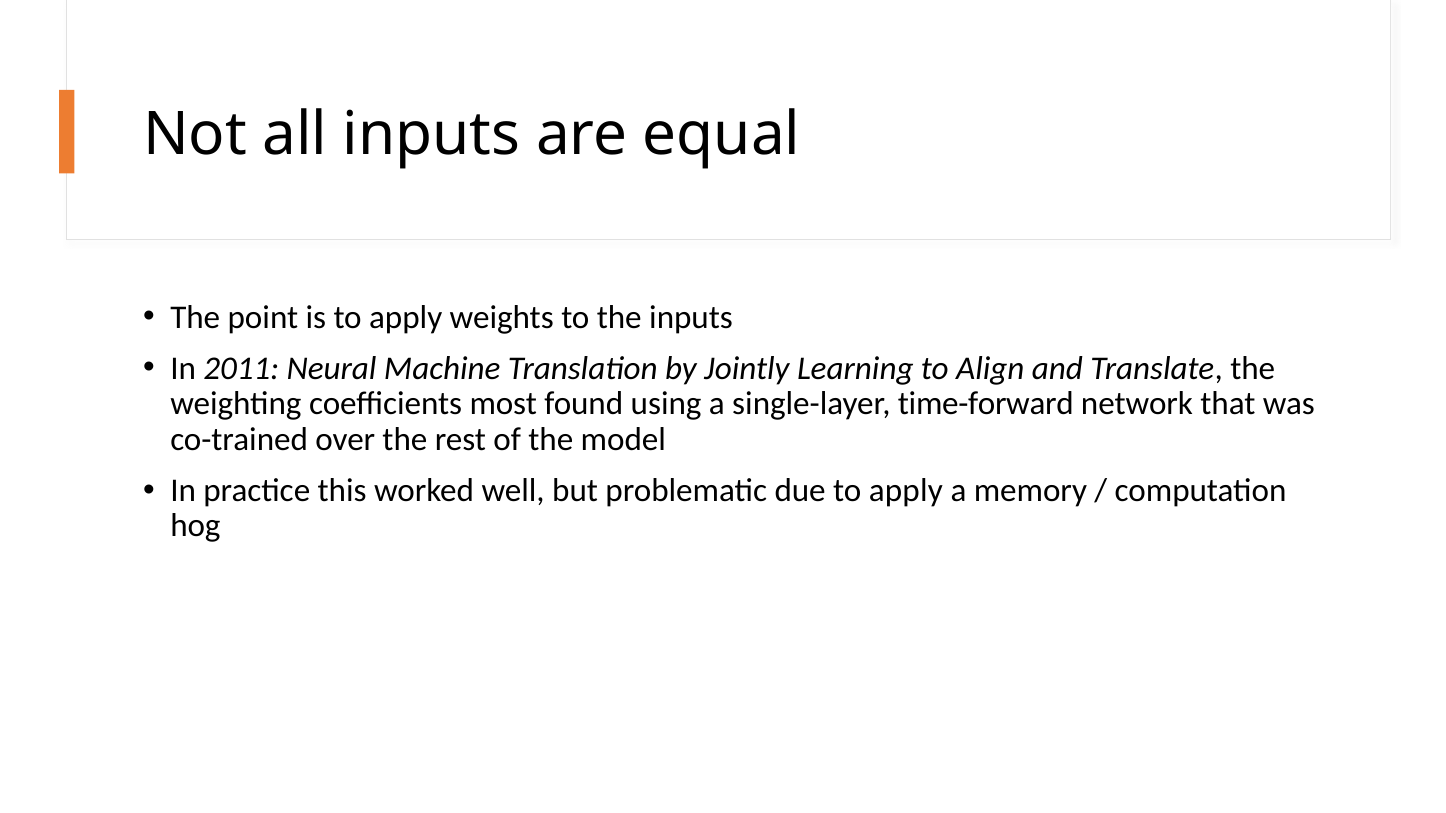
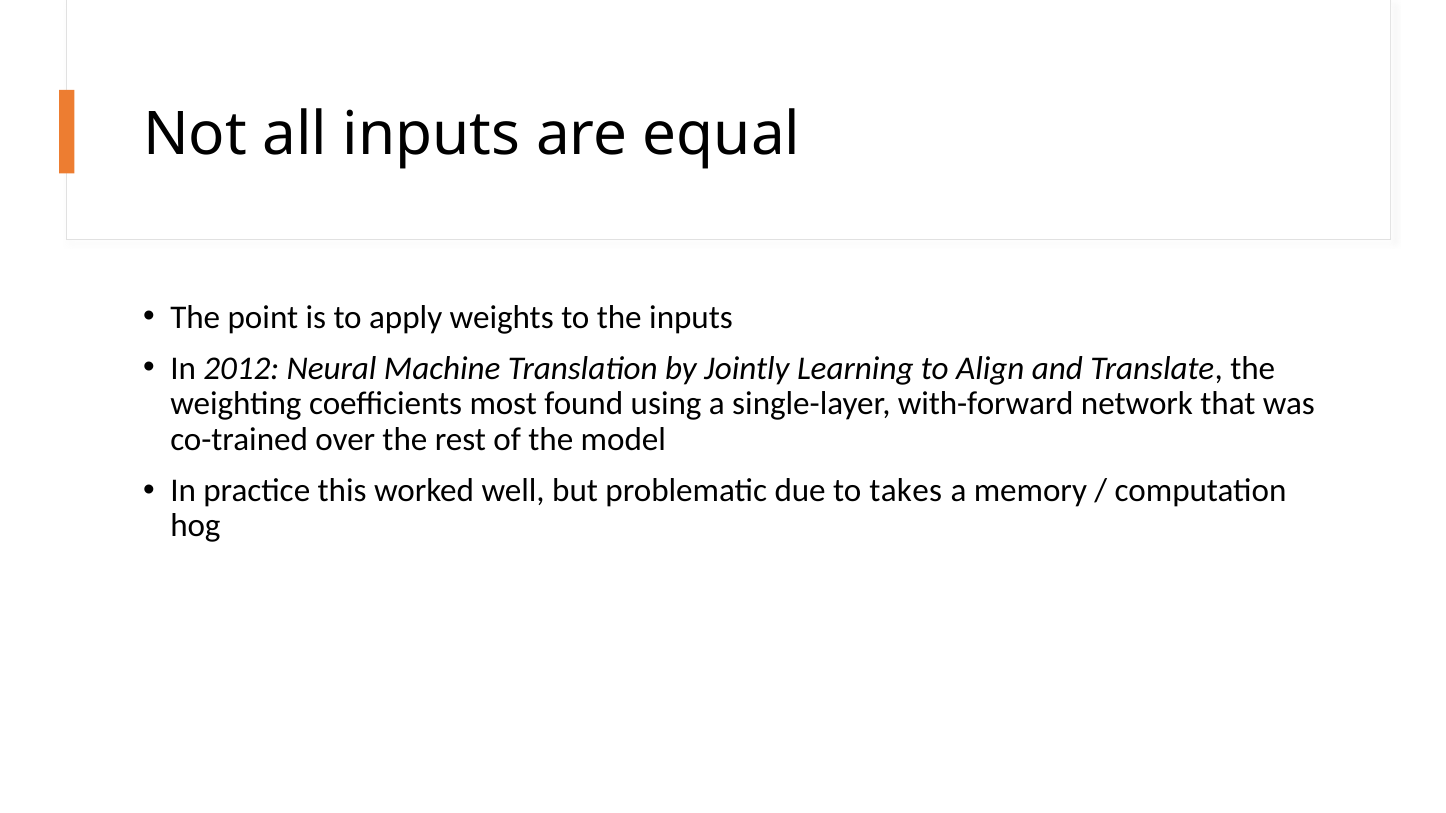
2011: 2011 -> 2012
time-forward: time-forward -> with-forward
due to apply: apply -> takes
